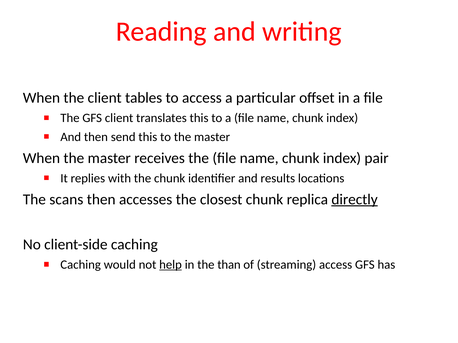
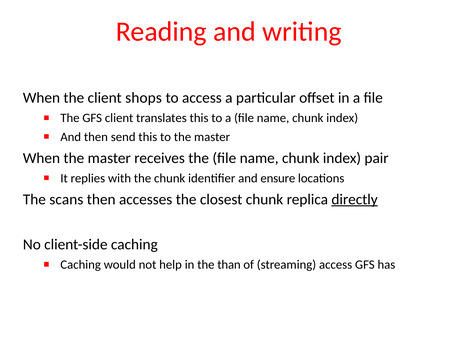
tables: tables -> shops
results: results -> ensure
help underline: present -> none
